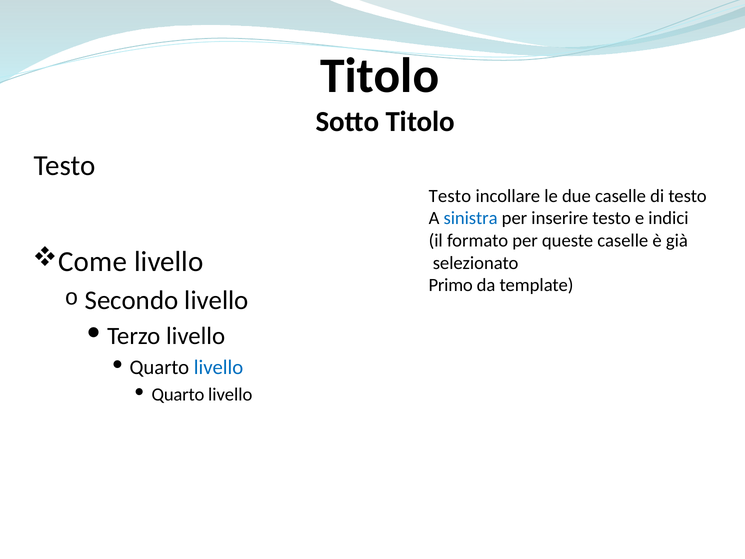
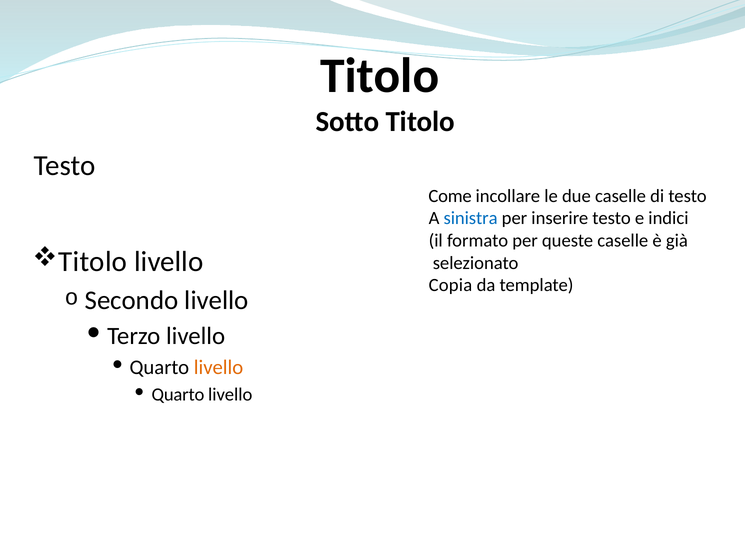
Testo at (450, 196): Testo -> Come
Come at (93, 262): Come -> Titolo
Primo: Primo -> Copia
livello at (219, 367) colour: blue -> orange
